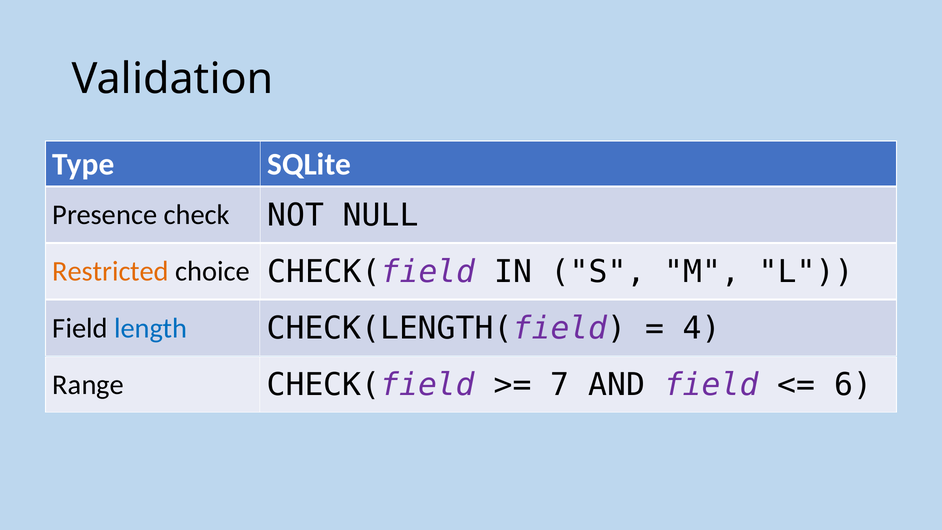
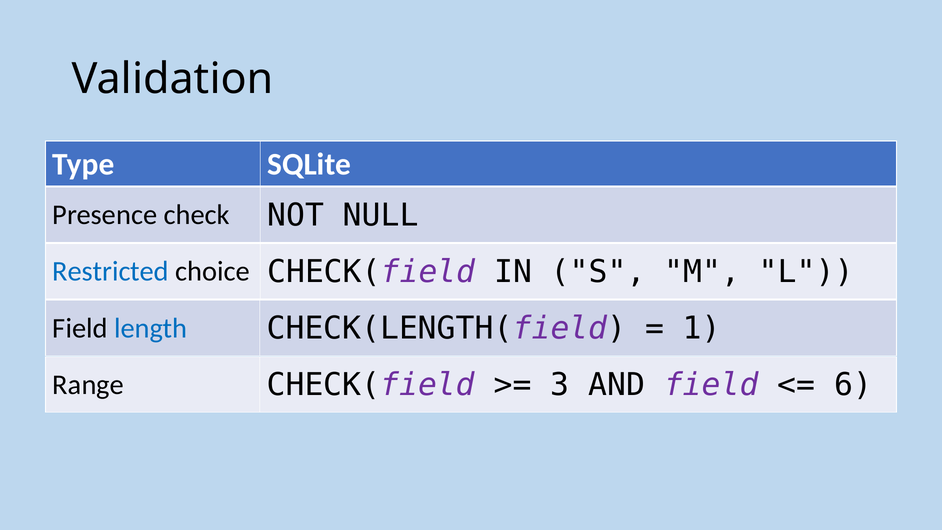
Restricted colour: orange -> blue
4: 4 -> 1
7: 7 -> 3
